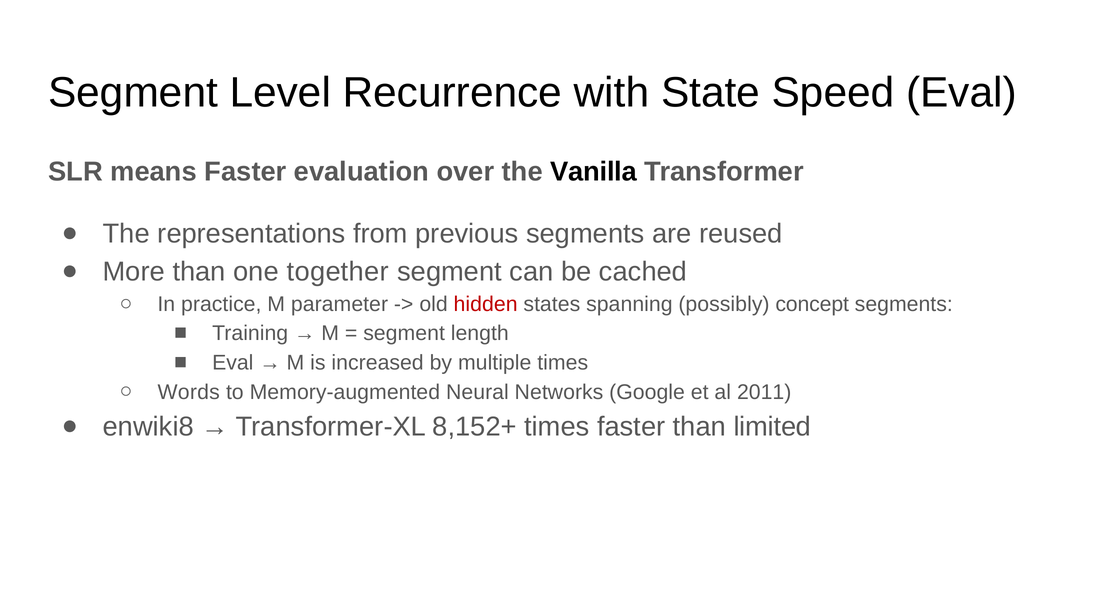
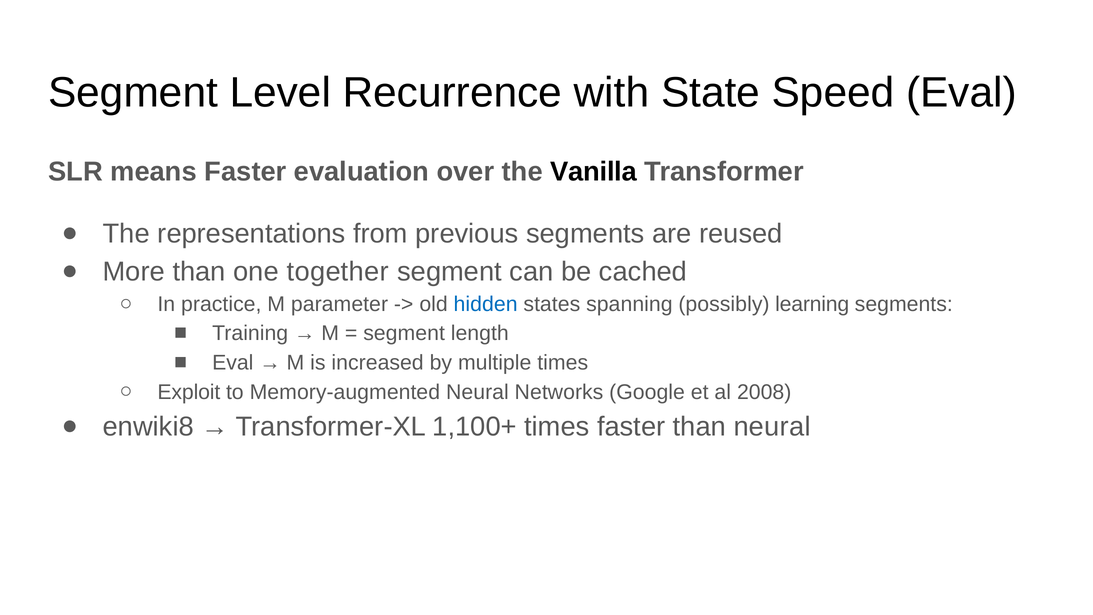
hidden colour: red -> blue
concept: concept -> learning
Words: Words -> Exploit
2011: 2011 -> 2008
8,152+: 8,152+ -> 1,100+
than limited: limited -> neural
